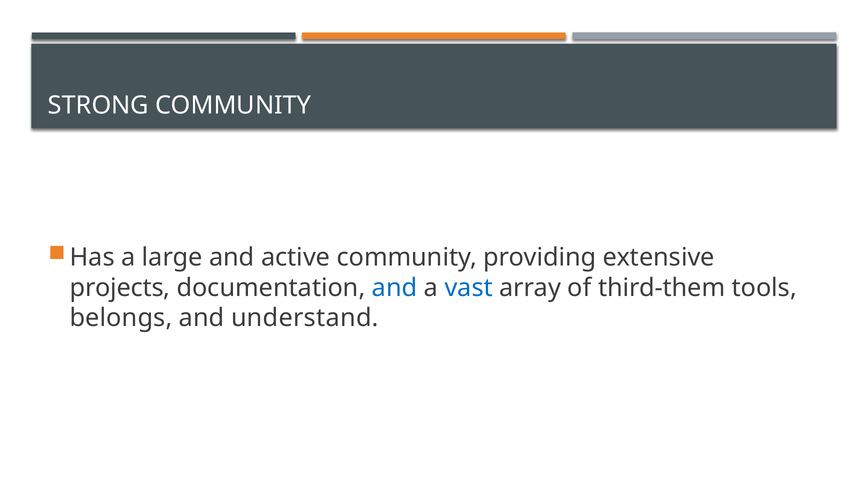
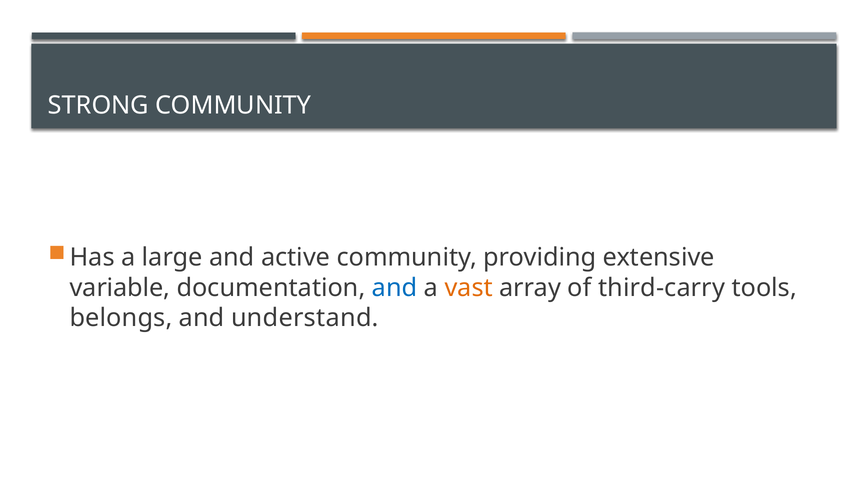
projects: projects -> variable
vast colour: blue -> orange
third-them: third-them -> third-carry
